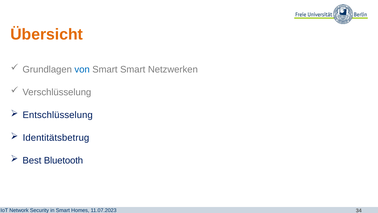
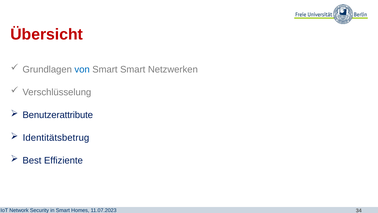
Übersicht colour: orange -> red
Entschlüsselung: Entschlüsselung -> Benutzerattribute
Bluetooth: Bluetooth -> Effiziente
